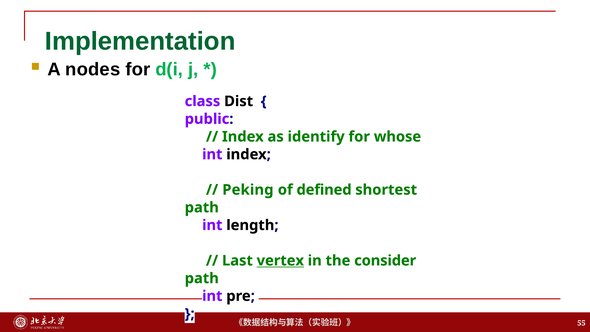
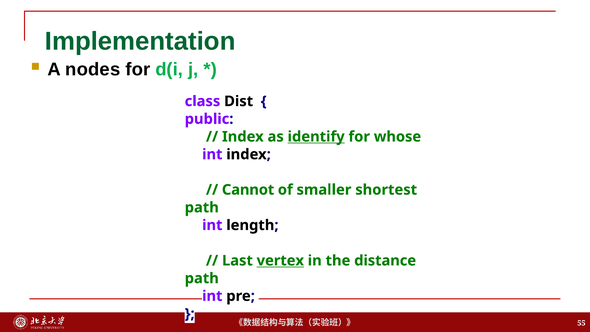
identify underline: none -> present
Peking: Peking -> Cannot
defined: defined -> smaller
consider: consider -> distance
